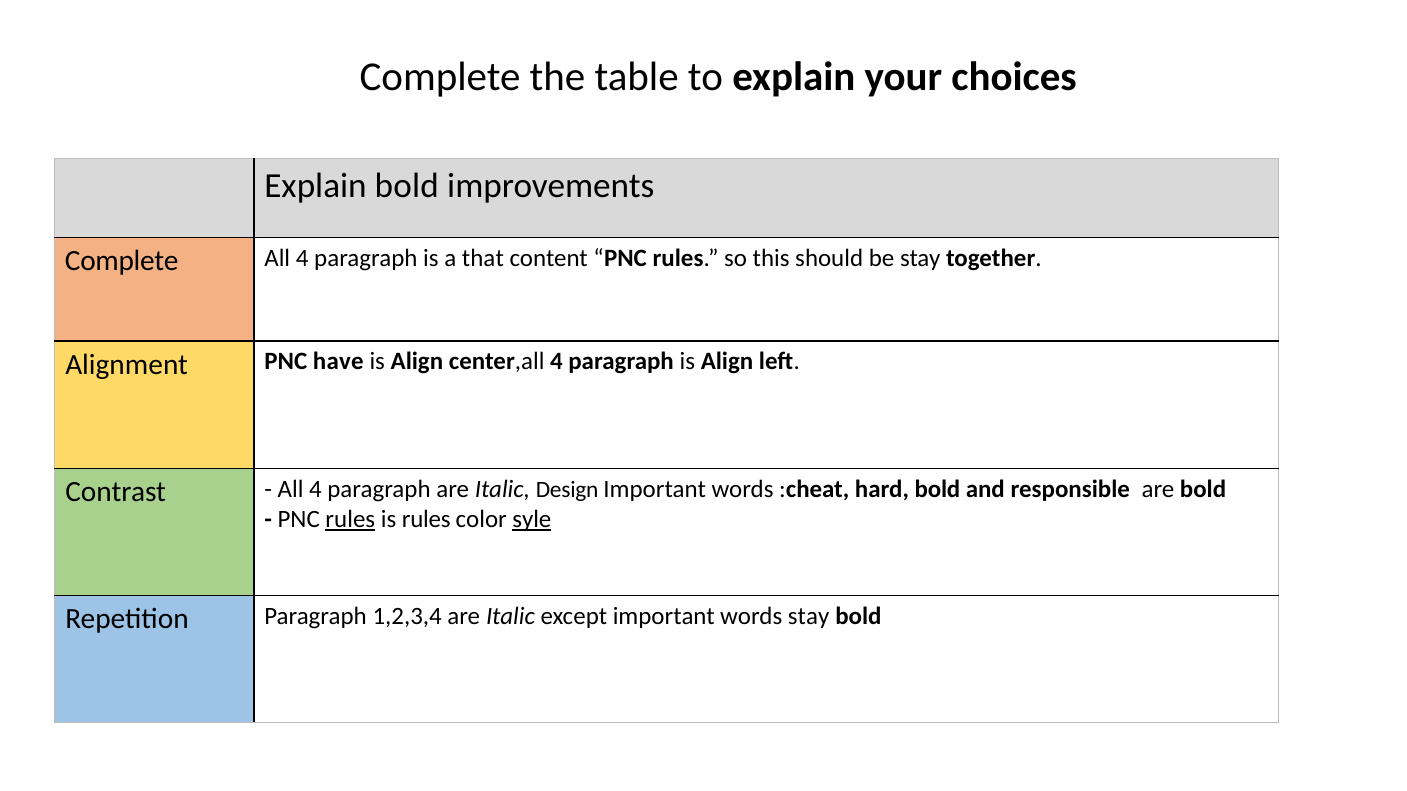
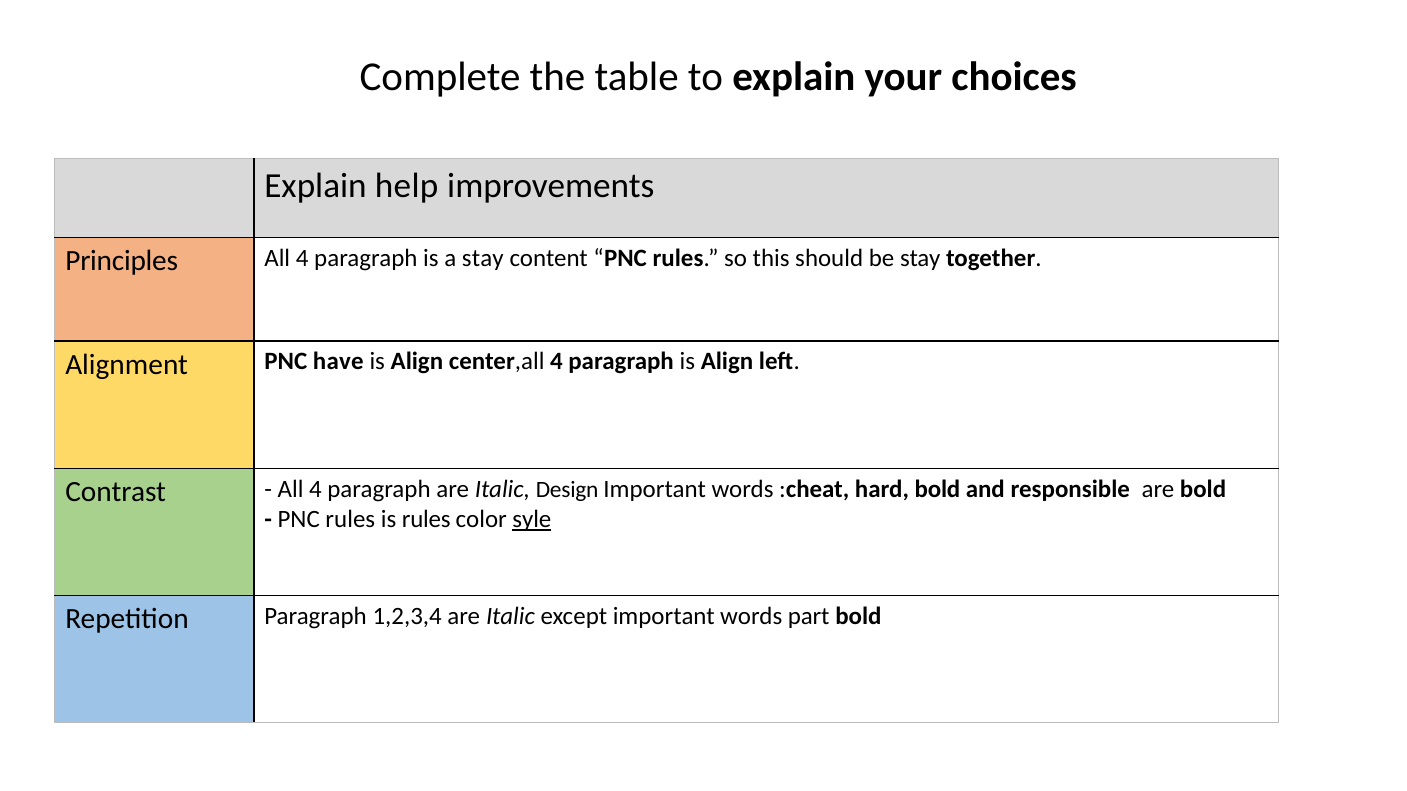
Explain bold: bold -> help
Complete at (122, 261): Complete -> Principles
a that: that -> stay
rules at (350, 520) underline: present -> none
words stay: stay -> part
